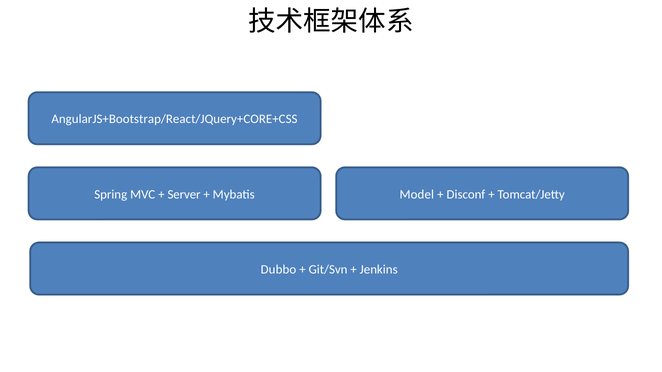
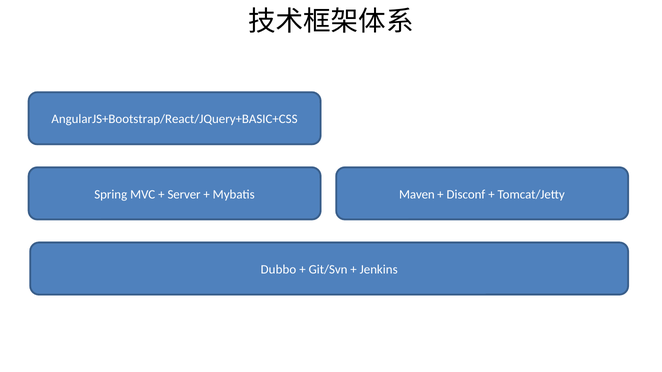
AngularJS+Bootstrap/React/JQuery+CORE+CSS: AngularJS+Bootstrap/React/JQuery+CORE+CSS -> AngularJS+Bootstrap/React/JQuery+BASIC+CSS
Model: Model -> Maven
